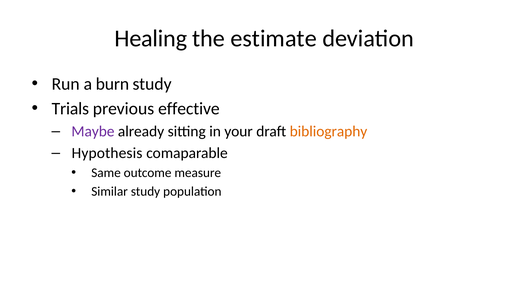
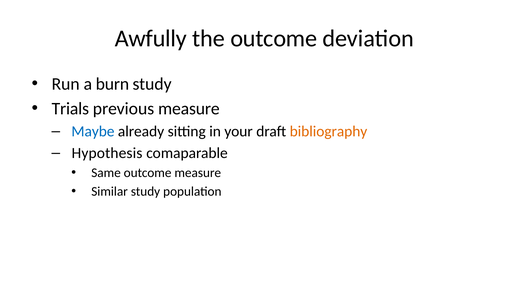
Healing: Healing -> Awfully
the estimate: estimate -> outcome
previous effective: effective -> measure
Maybe colour: purple -> blue
